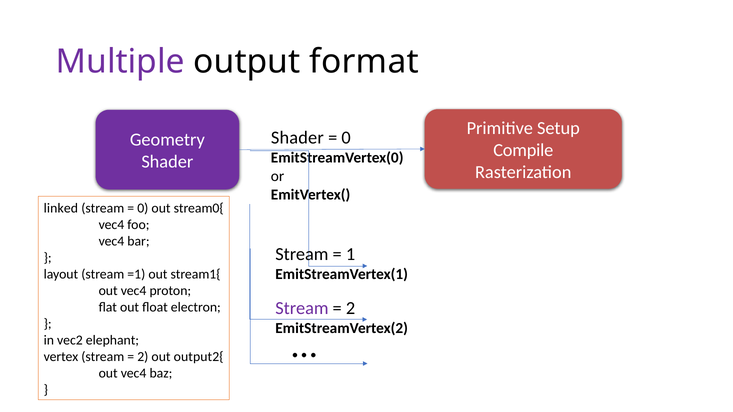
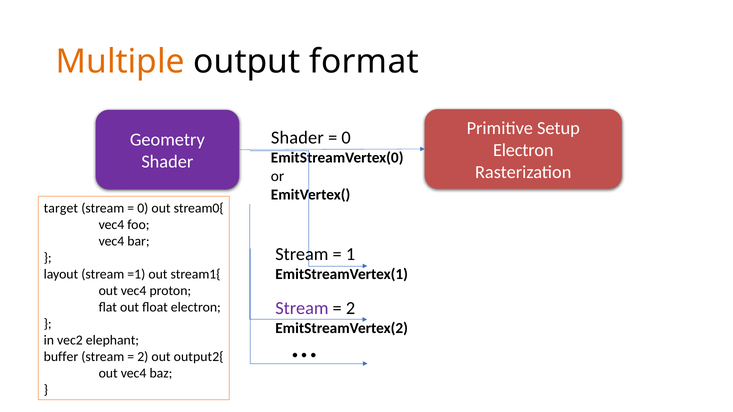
Multiple colour: purple -> orange
Compile at (523, 150): Compile -> Electron
linked: linked -> target
vertex: vertex -> buffer
